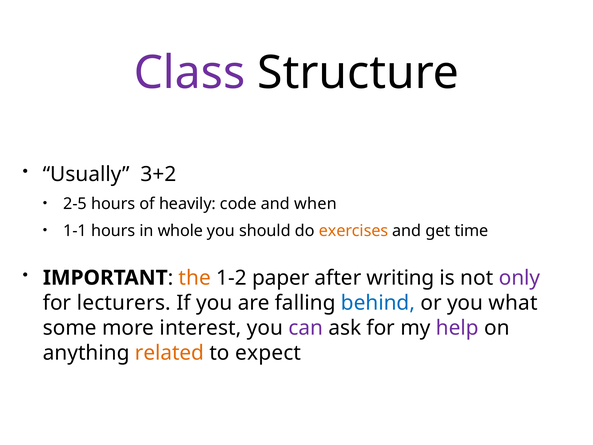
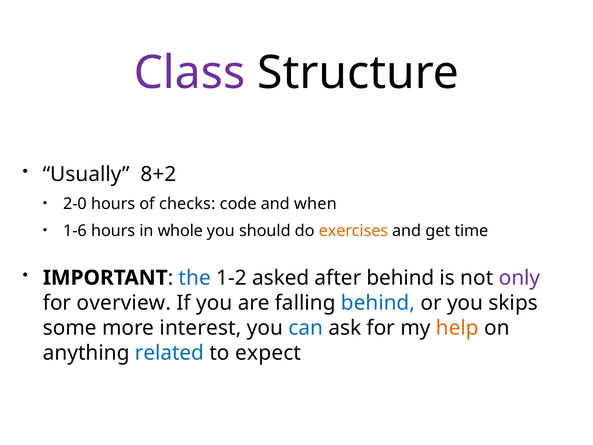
3+2: 3+2 -> 8+2
2-5: 2-5 -> 2-0
heavily: heavily -> checks
1-1: 1-1 -> 1-6
the colour: orange -> blue
paper: paper -> asked
after writing: writing -> behind
lecturers: lecturers -> overview
what: what -> skips
can colour: purple -> blue
help colour: purple -> orange
related colour: orange -> blue
